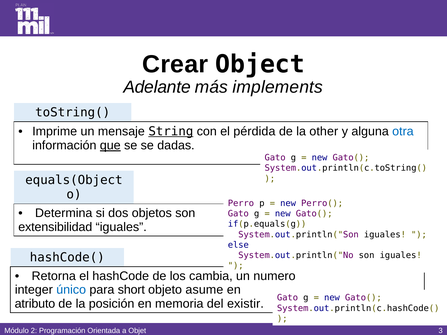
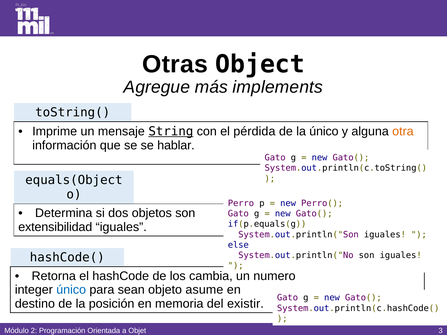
Crear: Crear -> Otras
Adelante: Adelante -> Agregue
la other: other -> único
otra colour: blue -> orange
que underline: present -> none
dadas: dadas -> hablar
short: short -> sean
atributo: atributo -> destino
